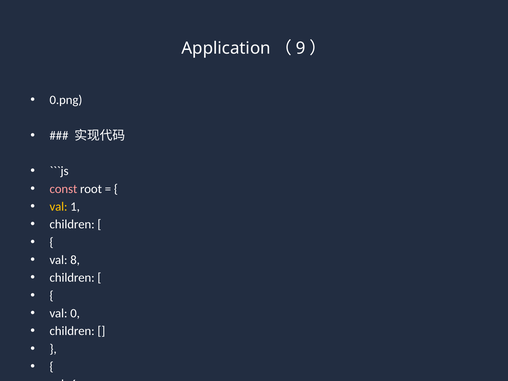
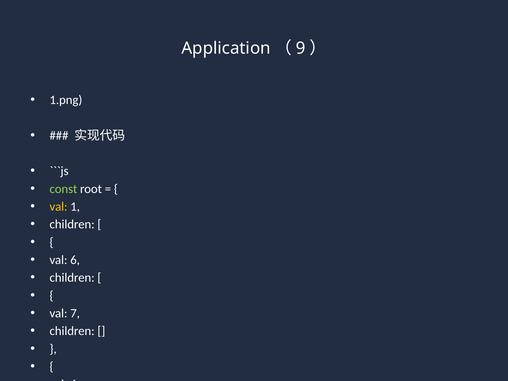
0.png: 0.png -> 1.png
const at (63, 189) colour: pink -> light green
8 at (75, 260): 8 -> 6
0 at (75, 313): 0 -> 7
